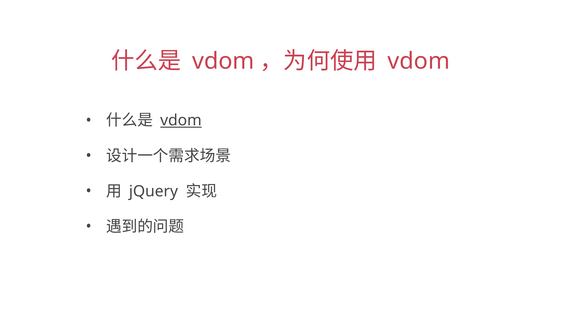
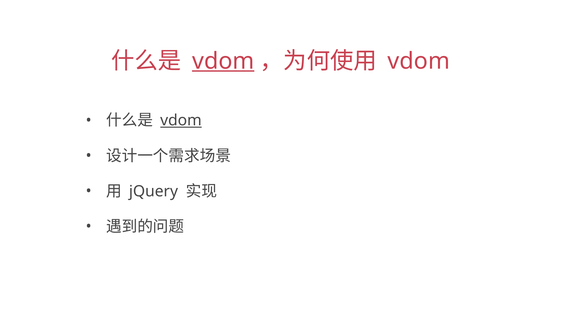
vdom at (223, 61) underline: none -> present
